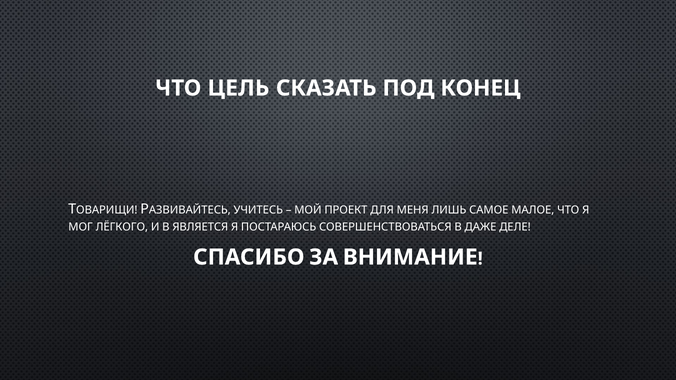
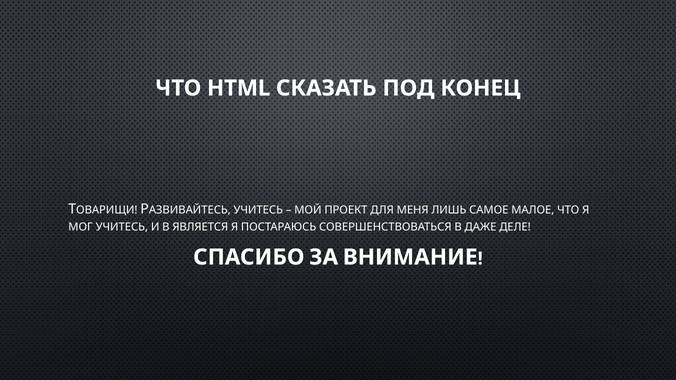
ЦЕЛЬ: ЦЕЛЬ -> HTML
МОГ ЛЁГКОГО: ЛЁГКОГО -> УЧИТЕСЬ
